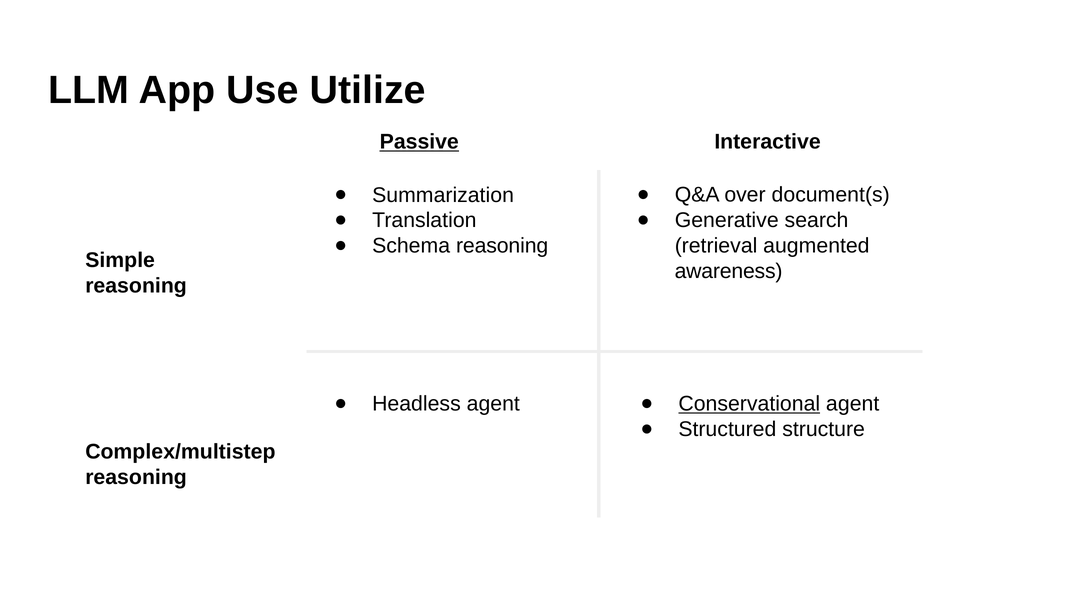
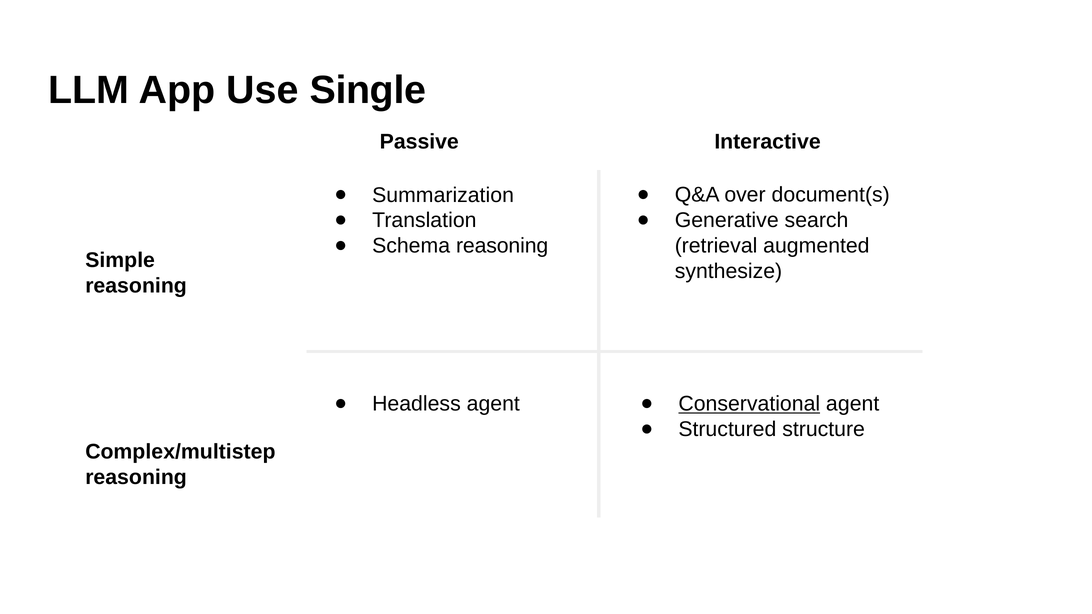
Utilize: Utilize -> Single
Passive underline: present -> none
awareness: awareness -> synthesize
